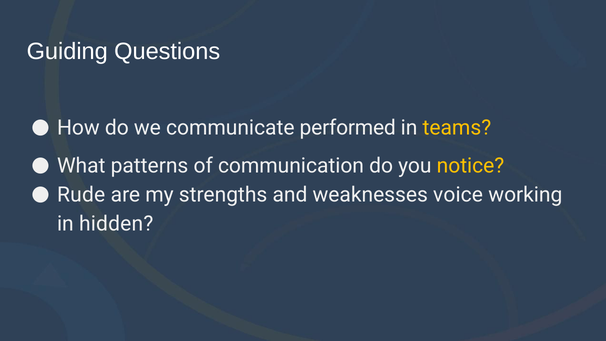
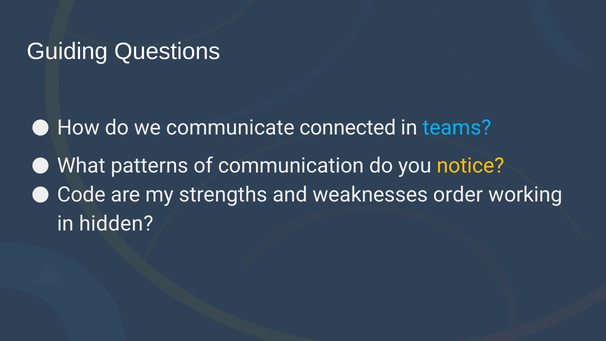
performed: performed -> connected
teams colour: yellow -> light blue
Rude: Rude -> Code
voice: voice -> order
